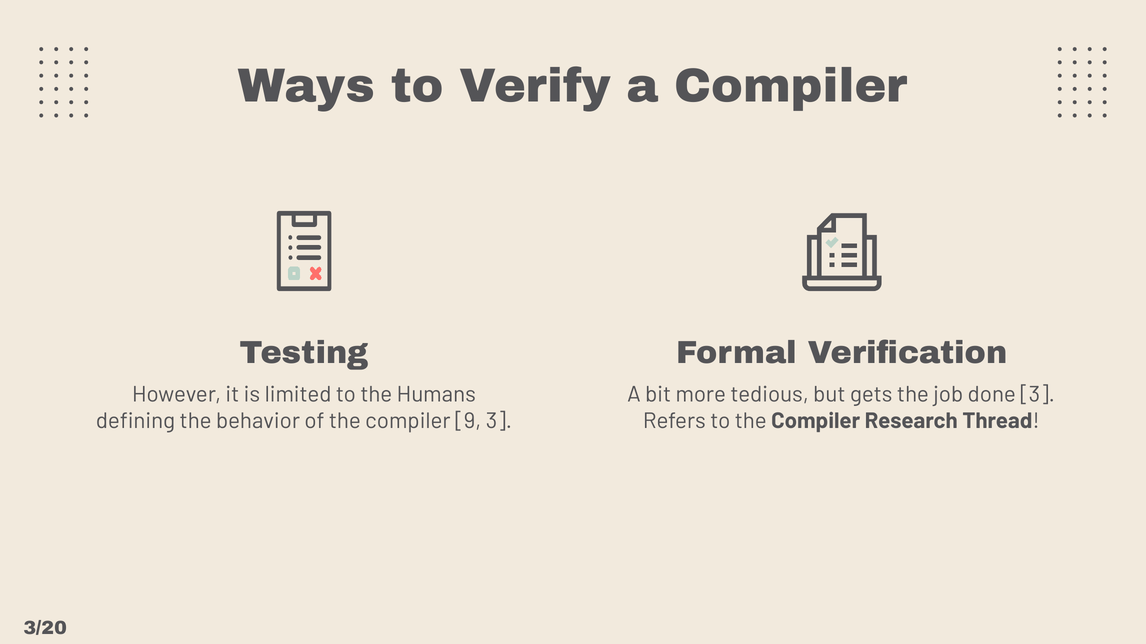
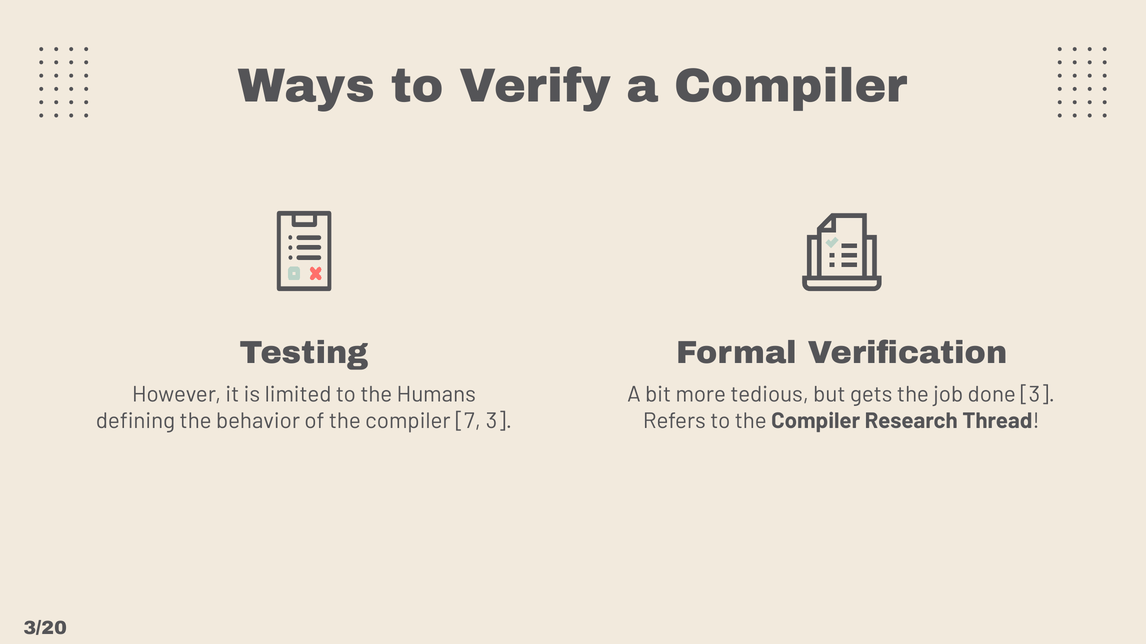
9: 9 -> 7
